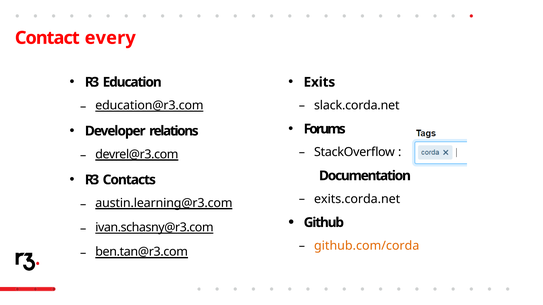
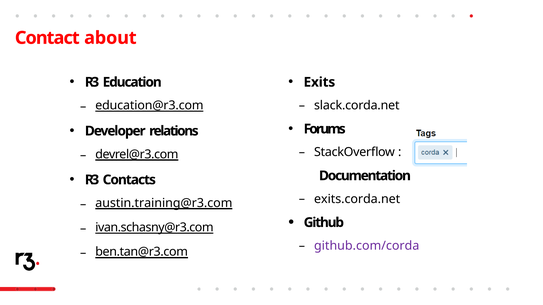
every: every -> about
austin.learning@r3.com: austin.learning@r3.com -> austin.training@r3.com
github.com/corda colour: orange -> purple
